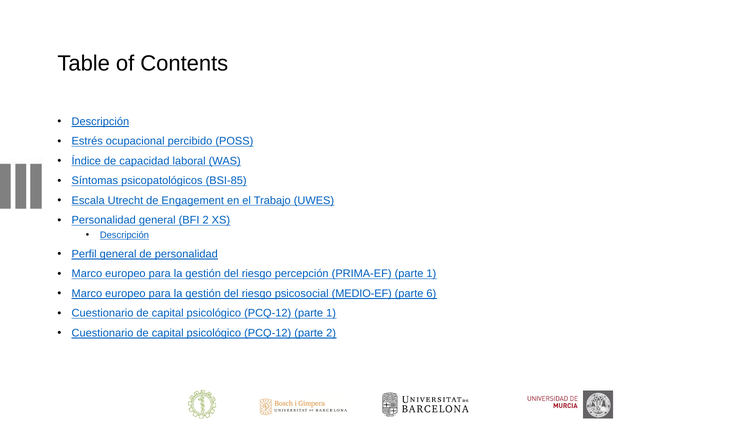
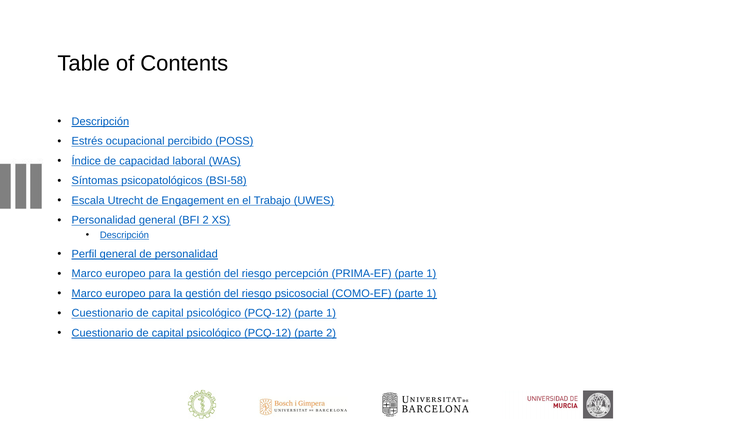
BSI-85: BSI-85 -> BSI-58
MEDIO-EF: MEDIO-EF -> COMO-EF
6 at (431, 294): 6 -> 1
